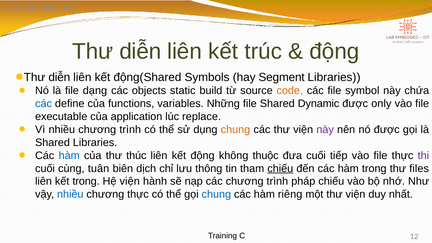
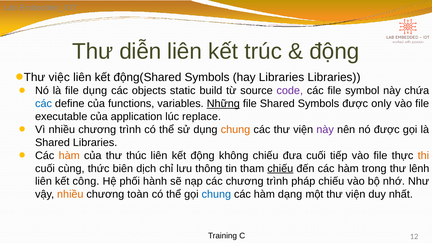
diễn at (59, 77): diễn -> việc
hay Segment: Segment -> Libraries
file dạng: dạng -> dụng
code colour: orange -> purple
Những underline: none -> present
Shared Dynamic: Dynamic -> Symbols
hàm at (69, 156) colour: blue -> orange
không thuộc: thuộc -> chiếu
thi colour: purple -> orange
tuân: tuân -> thức
files: files -> lênh
kết trong: trong -> công
Hệ viện: viện -> phối
nhiều at (70, 194) colour: blue -> orange
chương thực: thực -> toàn
riêng: riêng -> dạng
